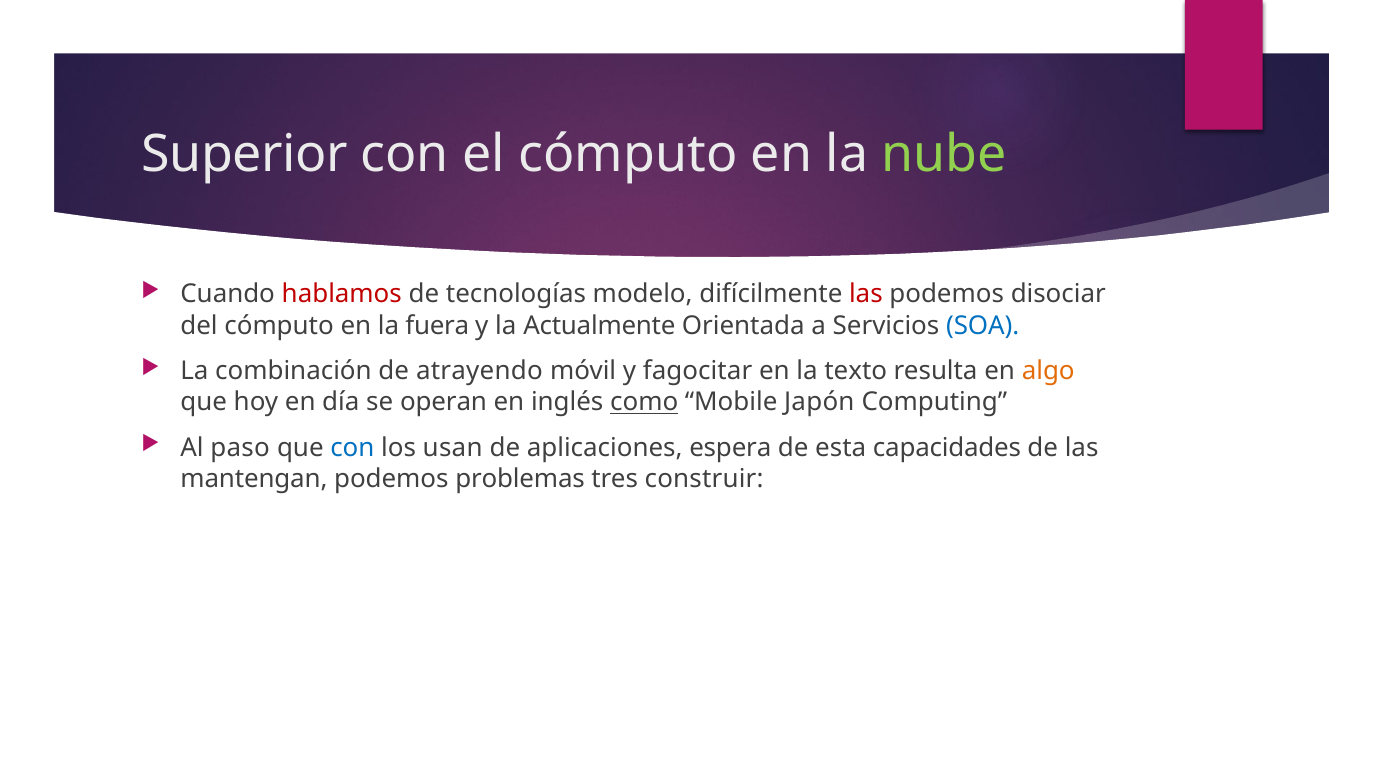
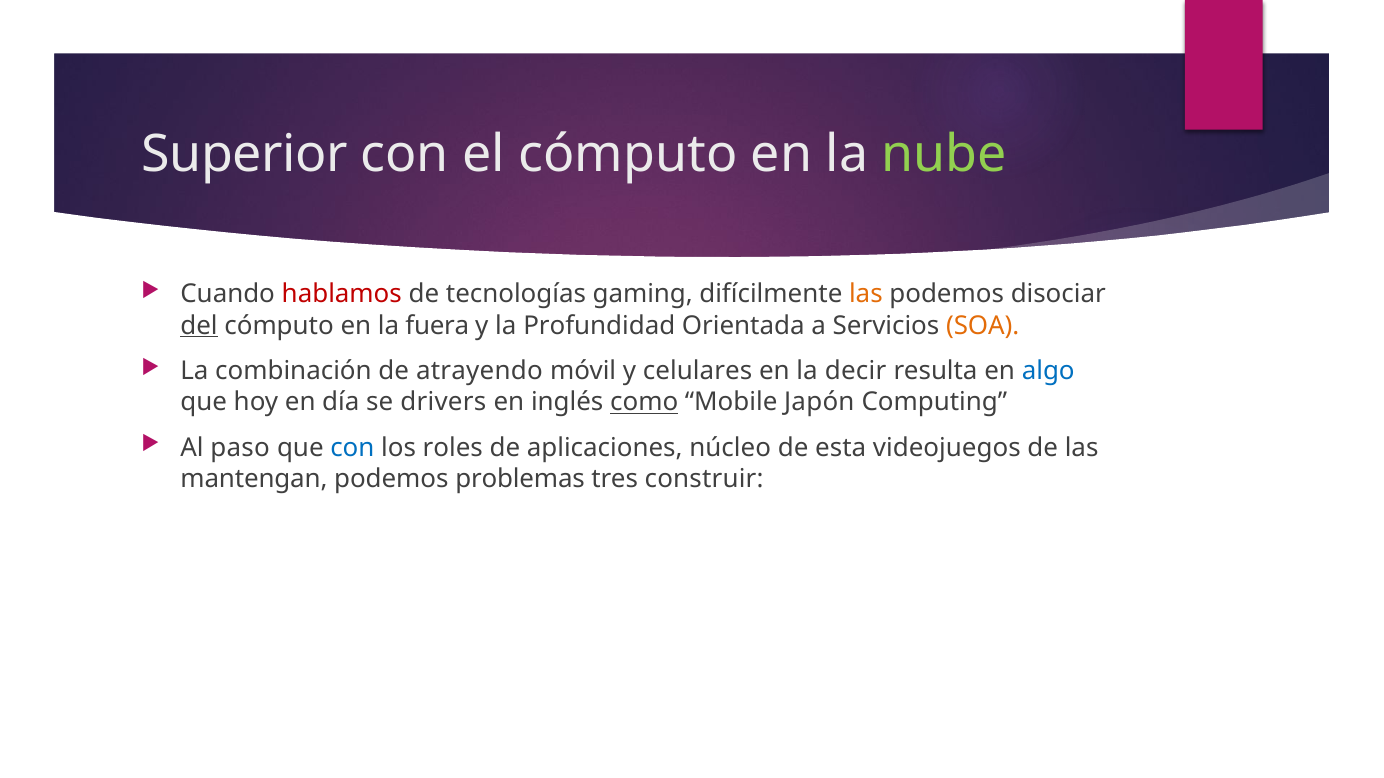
modelo: modelo -> gaming
las at (866, 295) colour: red -> orange
del underline: none -> present
Actualmente: Actualmente -> Profundidad
SOA colour: blue -> orange
fagocitar: fagocitar -> celulares
texto: texto -> decir
algo colour: orange -> blue
operan: operan -> drivers
usan: usan -> roles
espera: espera -> núcleo
capacidades: capacidades -> videojuegos
